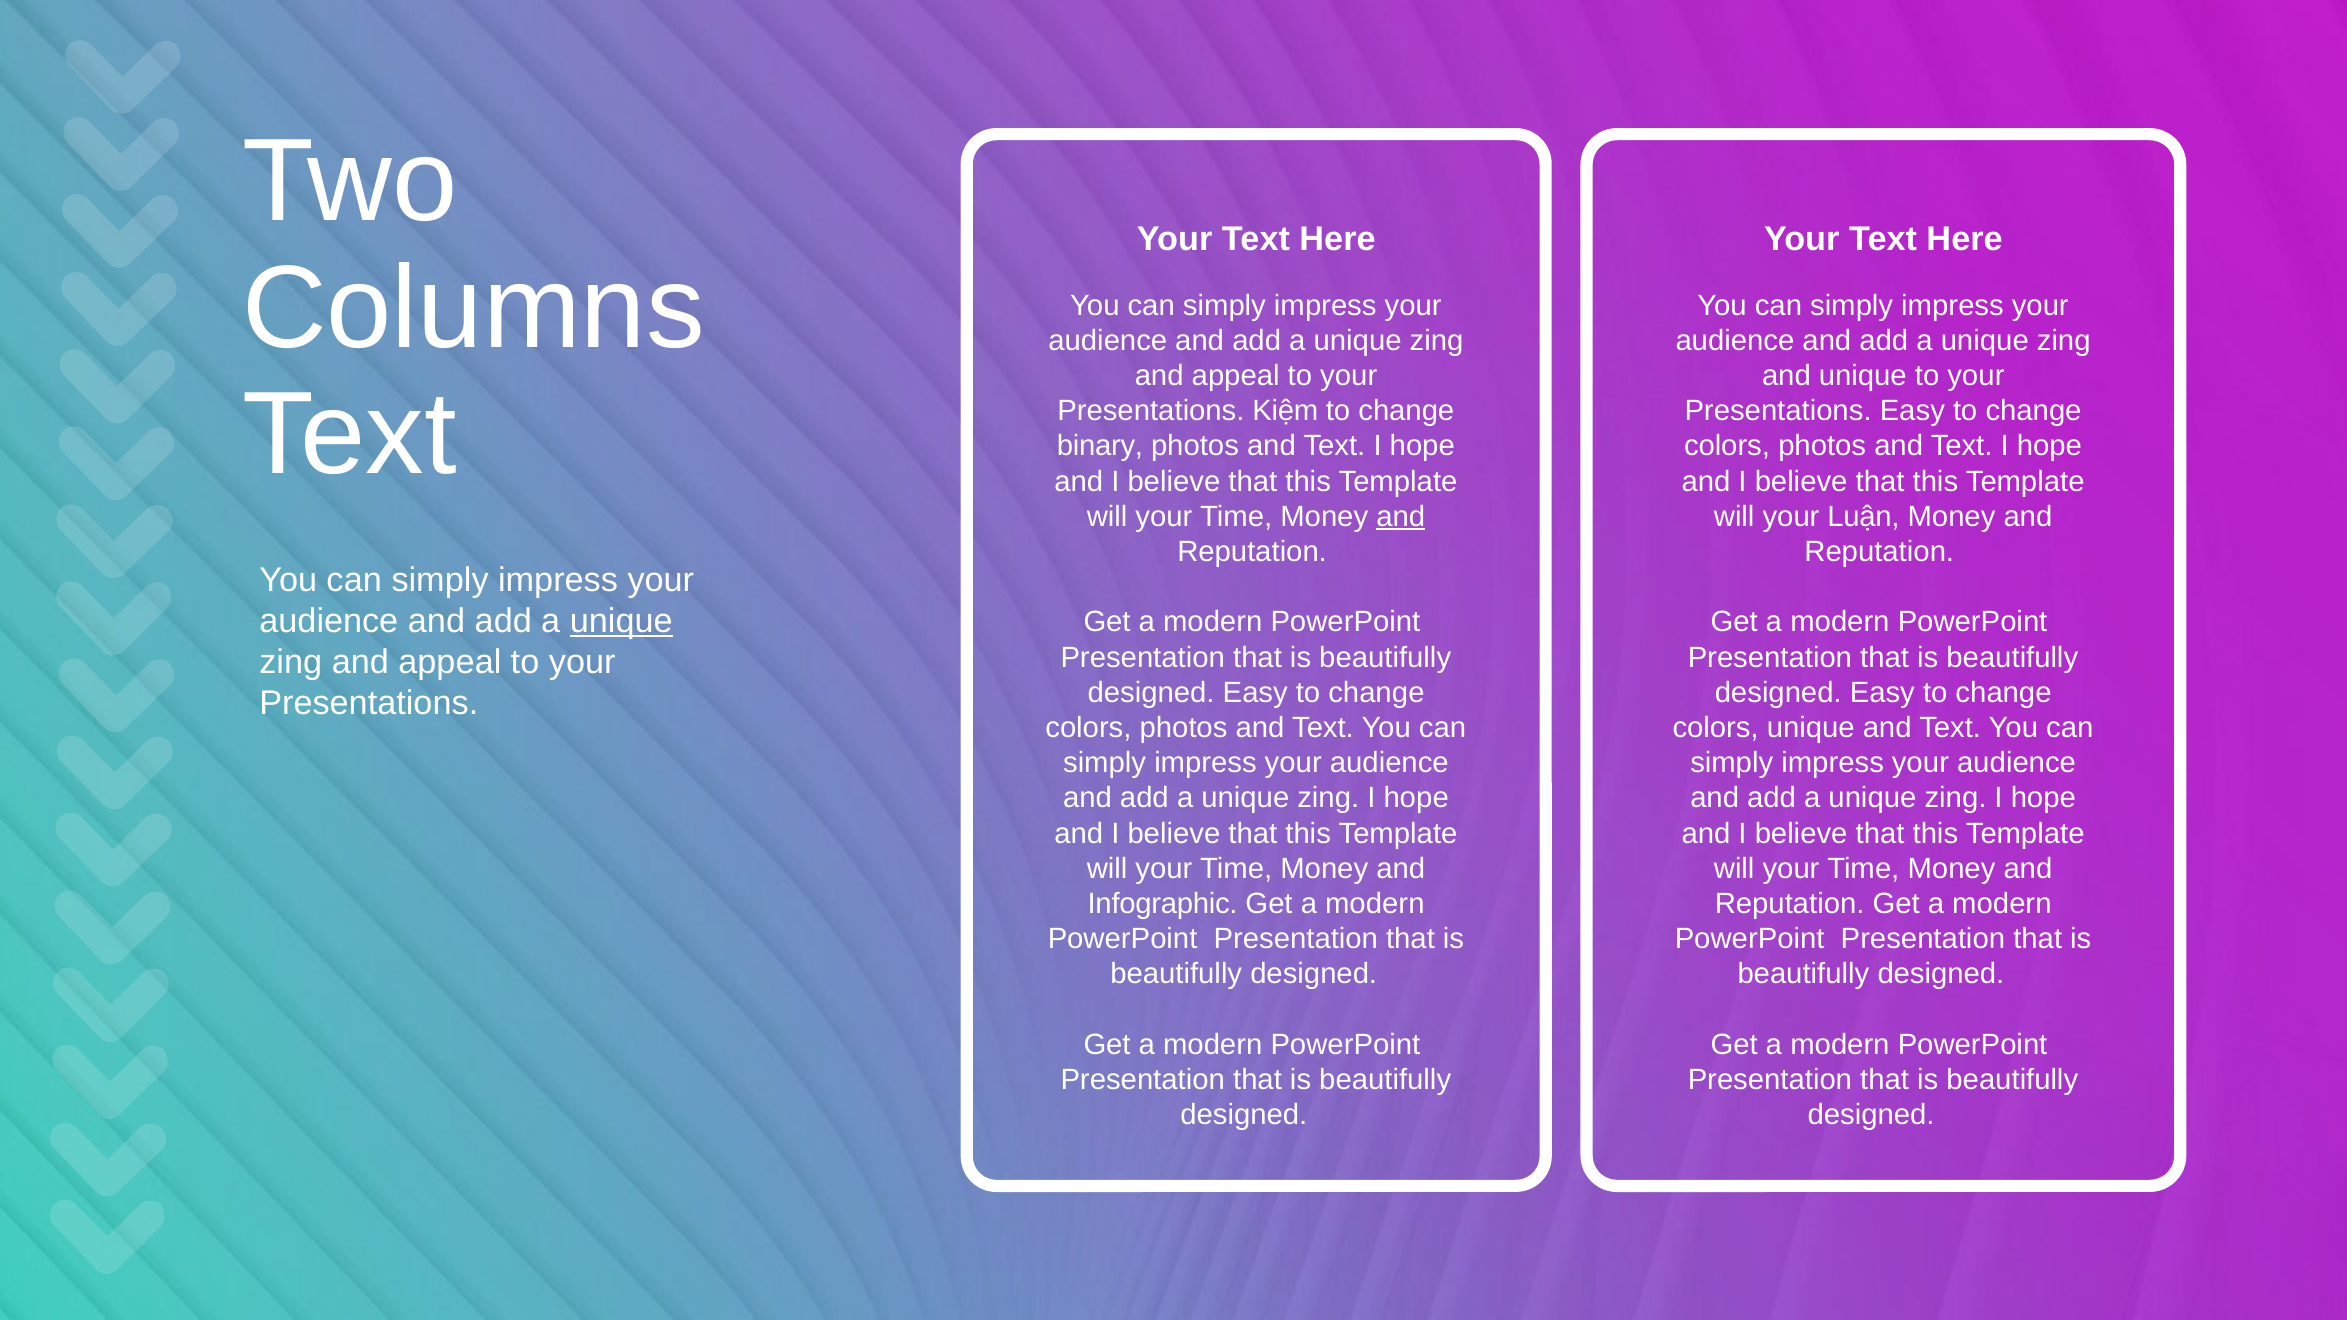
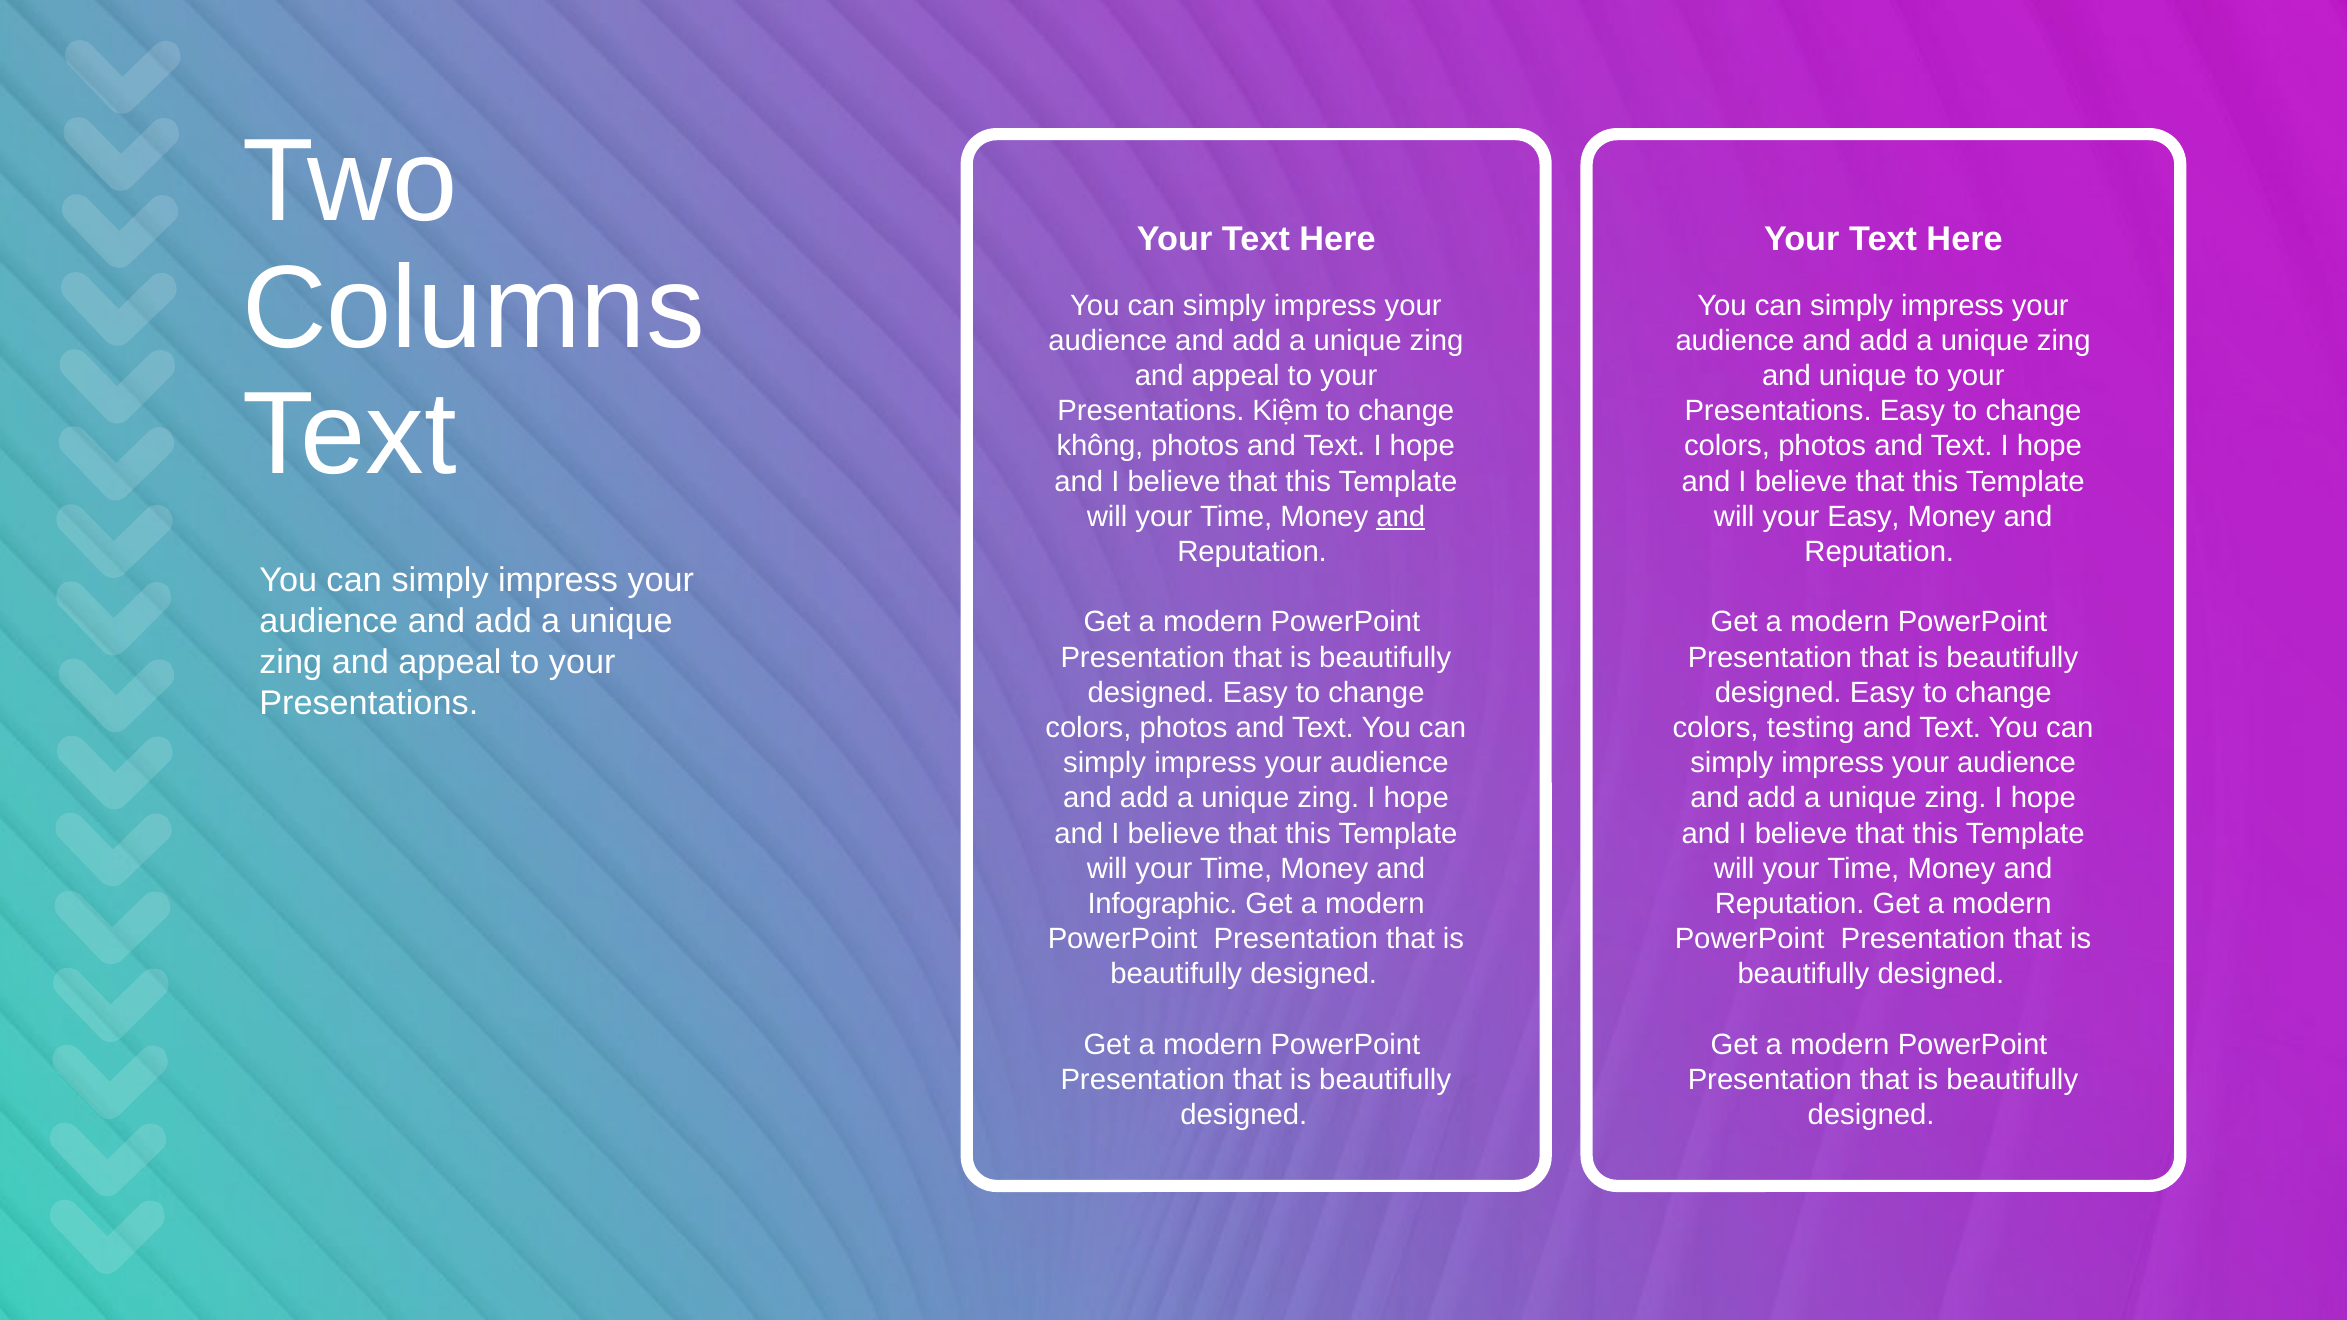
binary: binary -> không
your Luận: Luận -> Easy
unique at (621, 621) underline: present -> none
colors unique: unique -> testing
